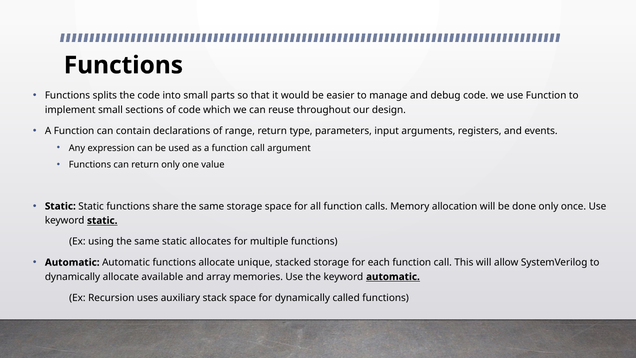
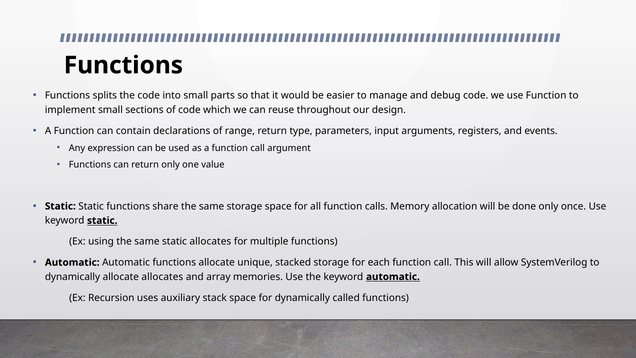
allocate available: available -> allocates
